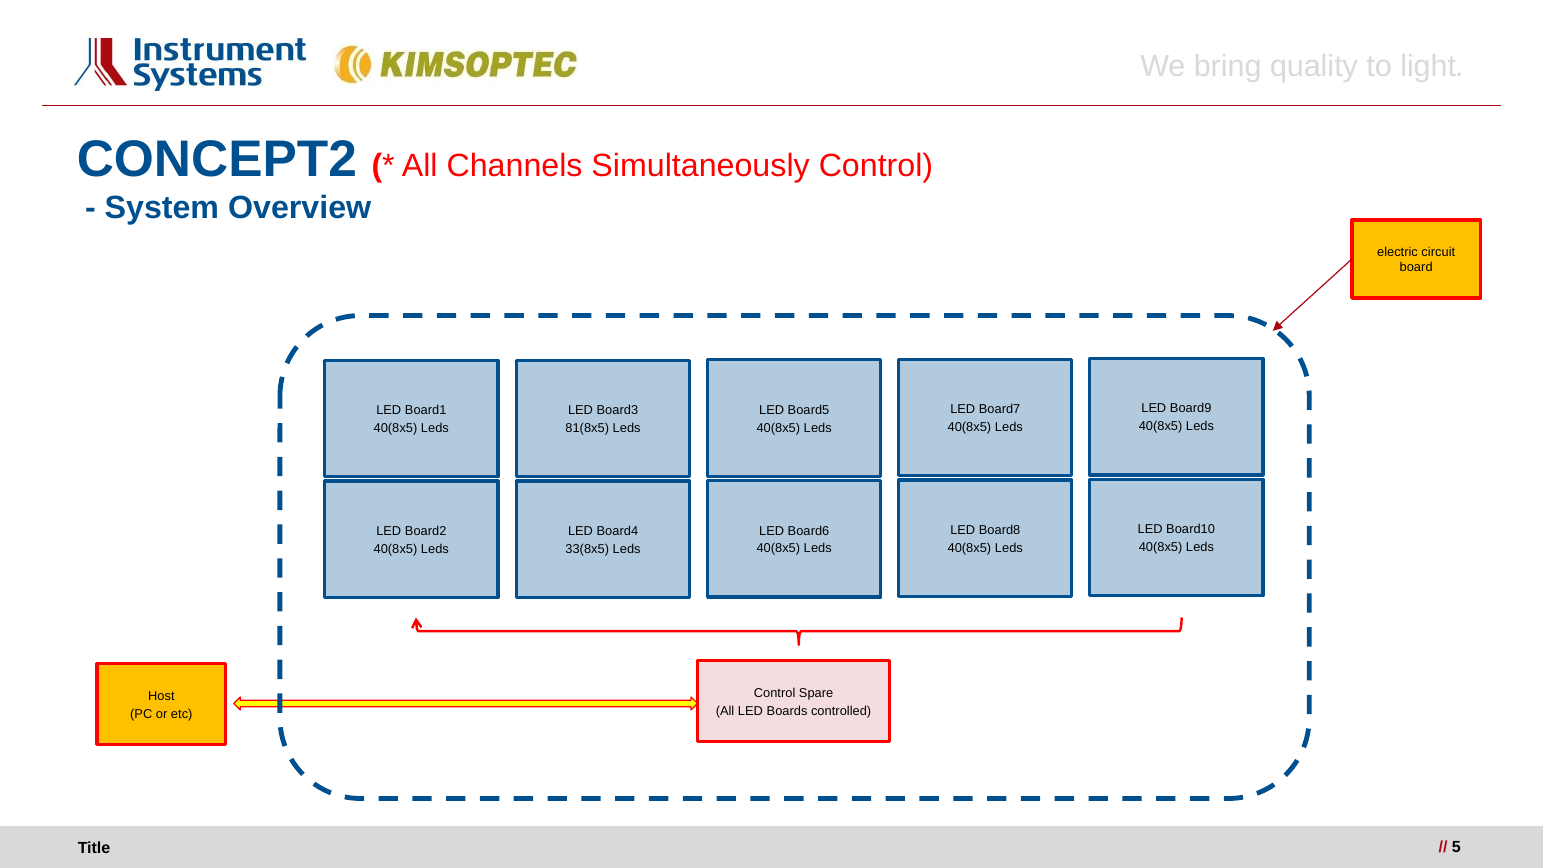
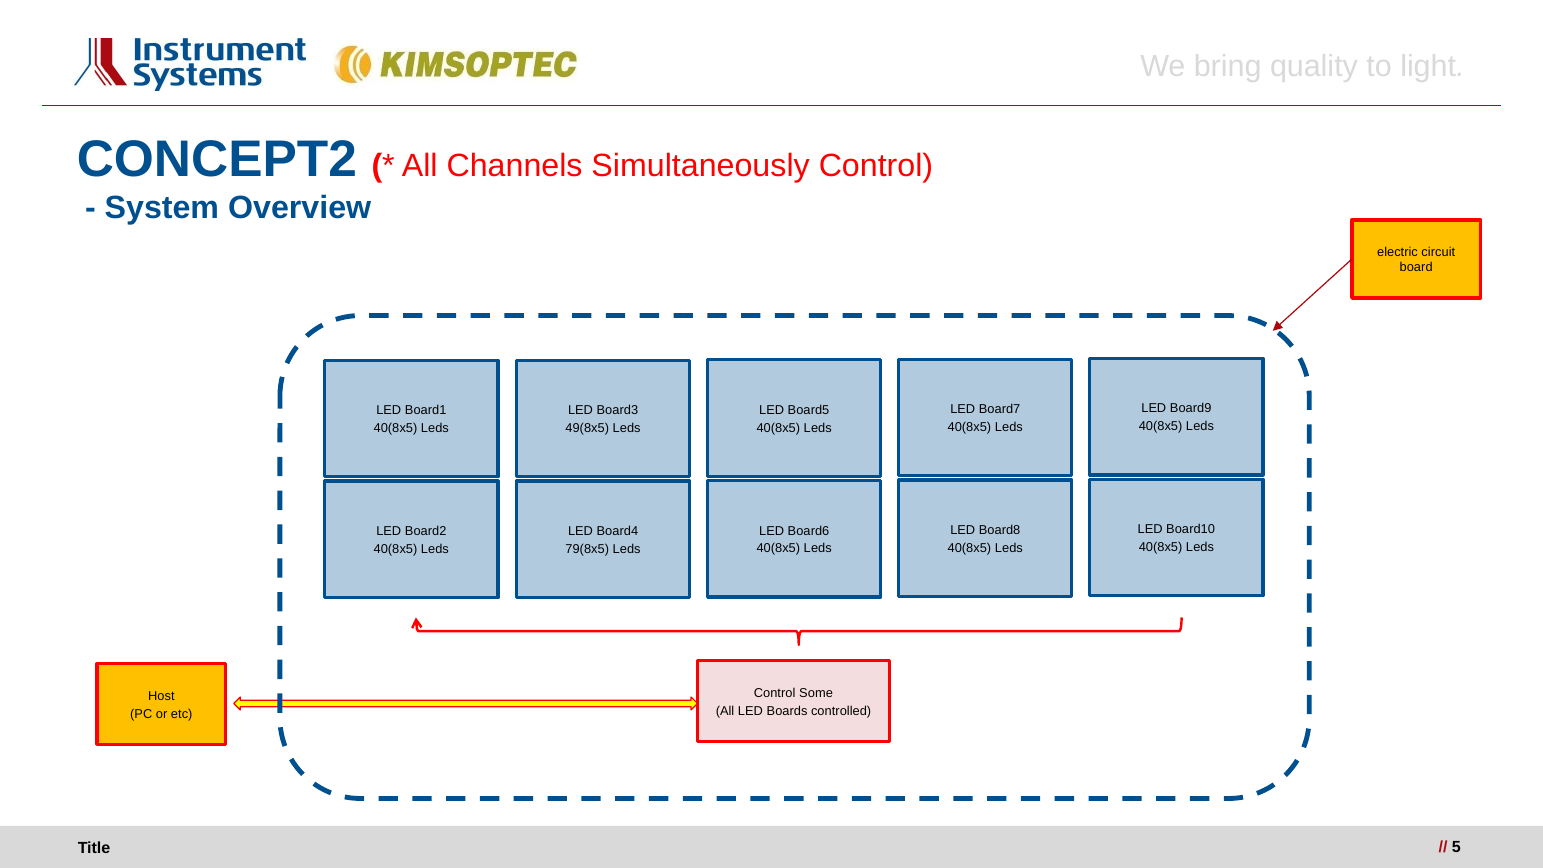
81(8x5: 81(8x5 -> 49(8x5
33(8x5: 33(8x5 -> 79(8x5
Spare: Spare -> Some
